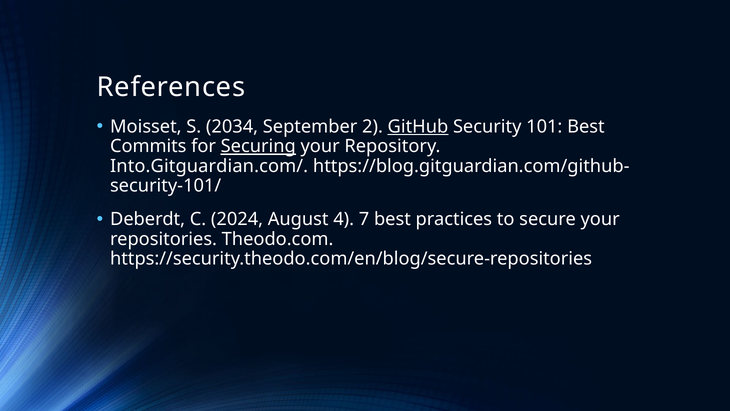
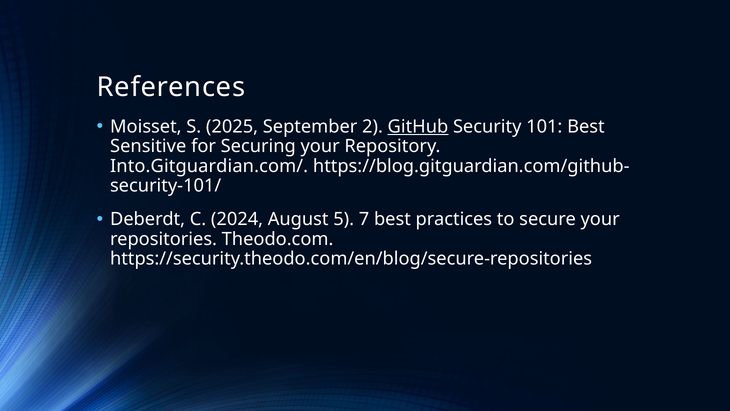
2034: 2034 -> 2025
Commits: Commits -> Sensitive
Securing underline: present -> none
4: 4 -> 5
